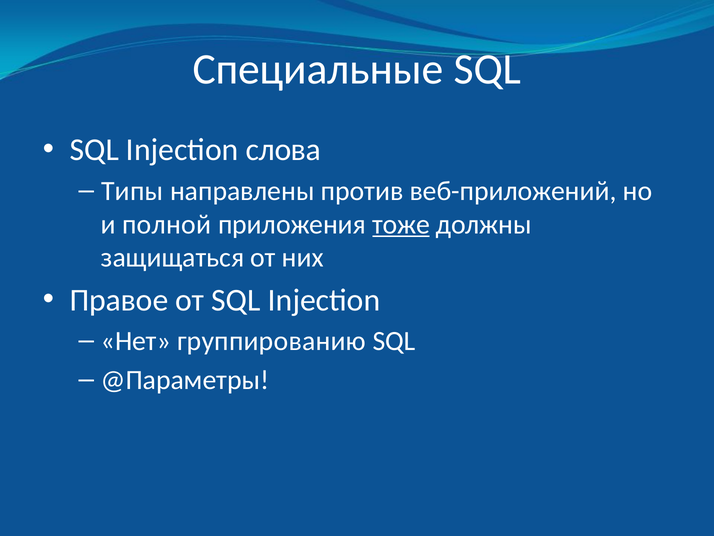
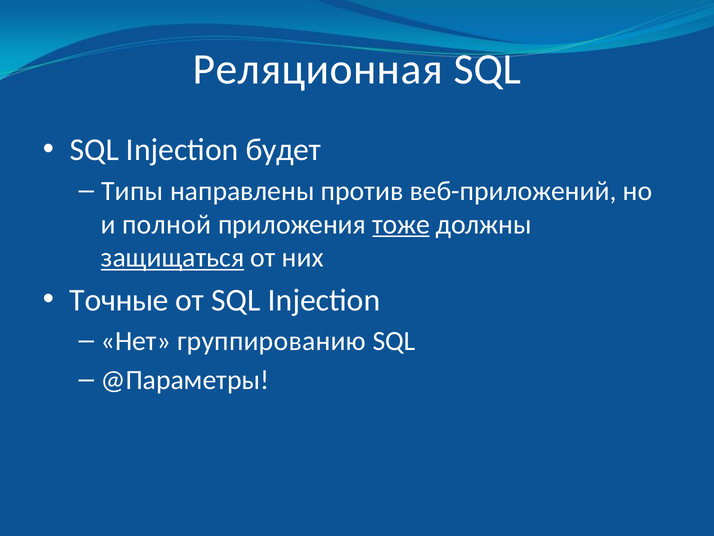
Специальные: Специальные -> Реляционная
слова: слова -> будет
защищаться underline: none -> present
Правое: Правое -> Точные
